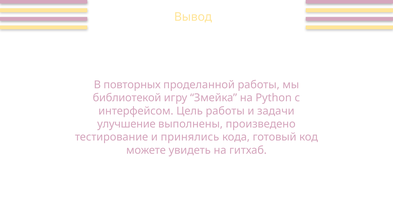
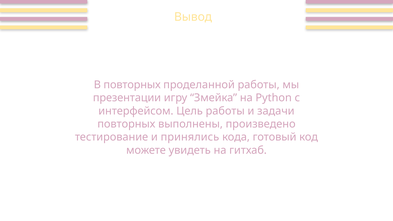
библиотекой: библиотекой -> презентации
улучшение at (126, 124): улучшение -> повторных
